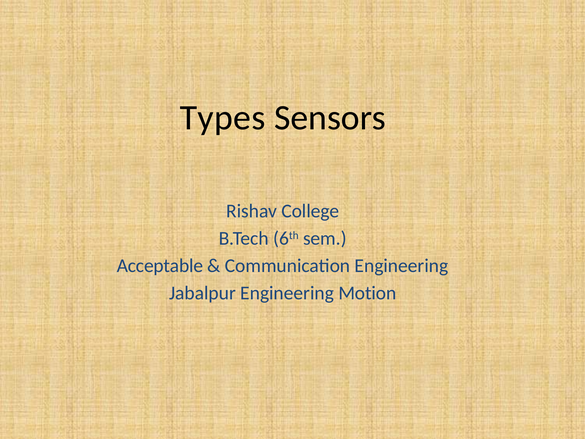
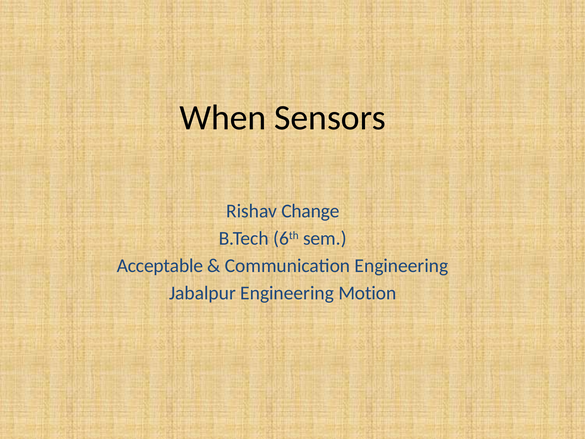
Types: Types -> When
College: College -> Change
